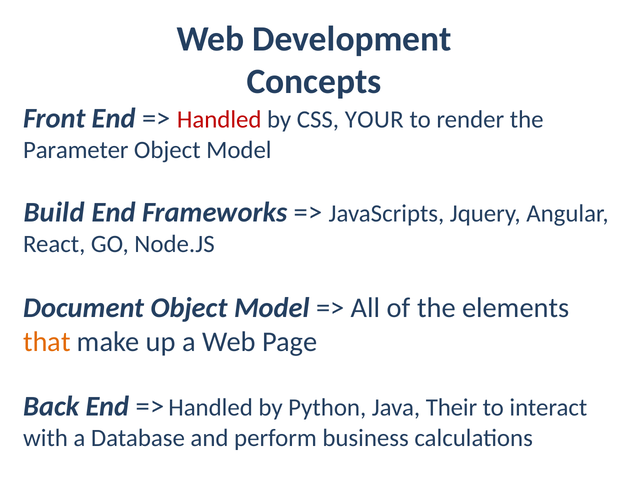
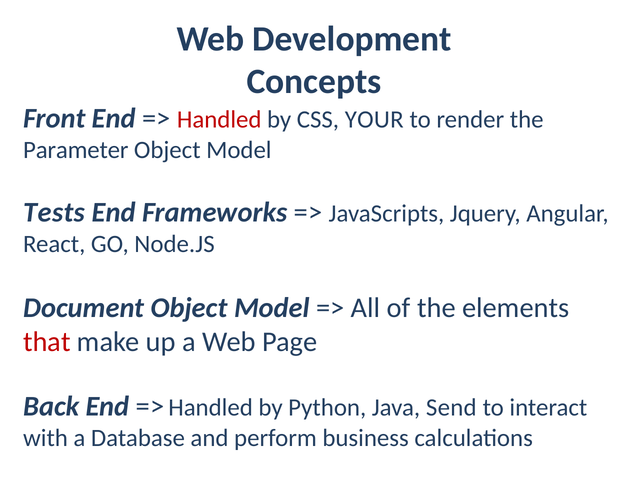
Build: Build -> Tests
that colour: orange -> red
Their: Their -> Send
